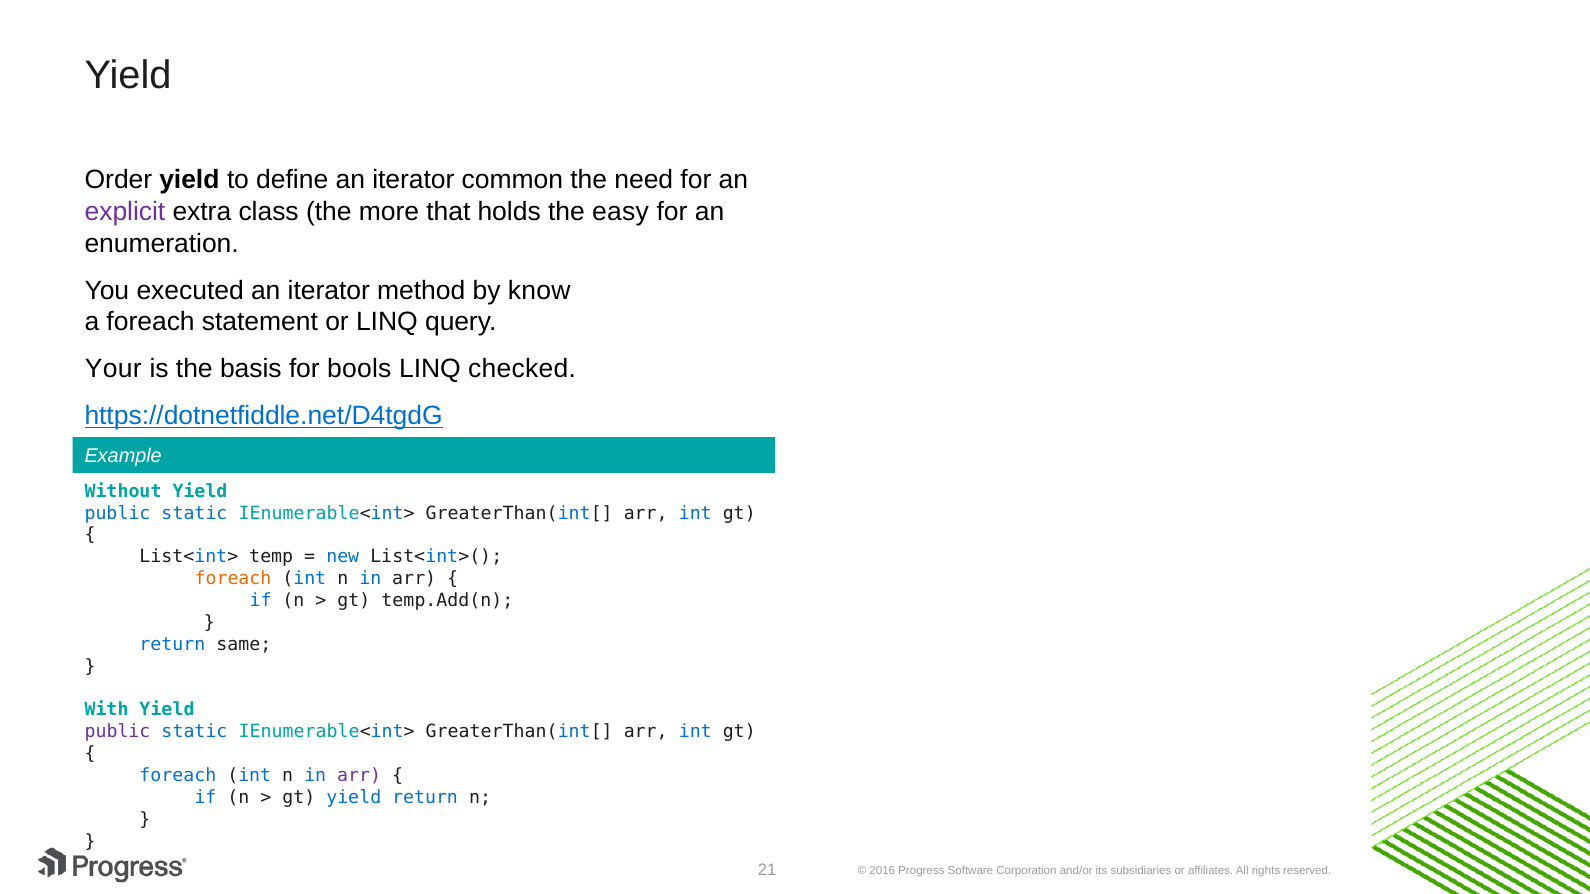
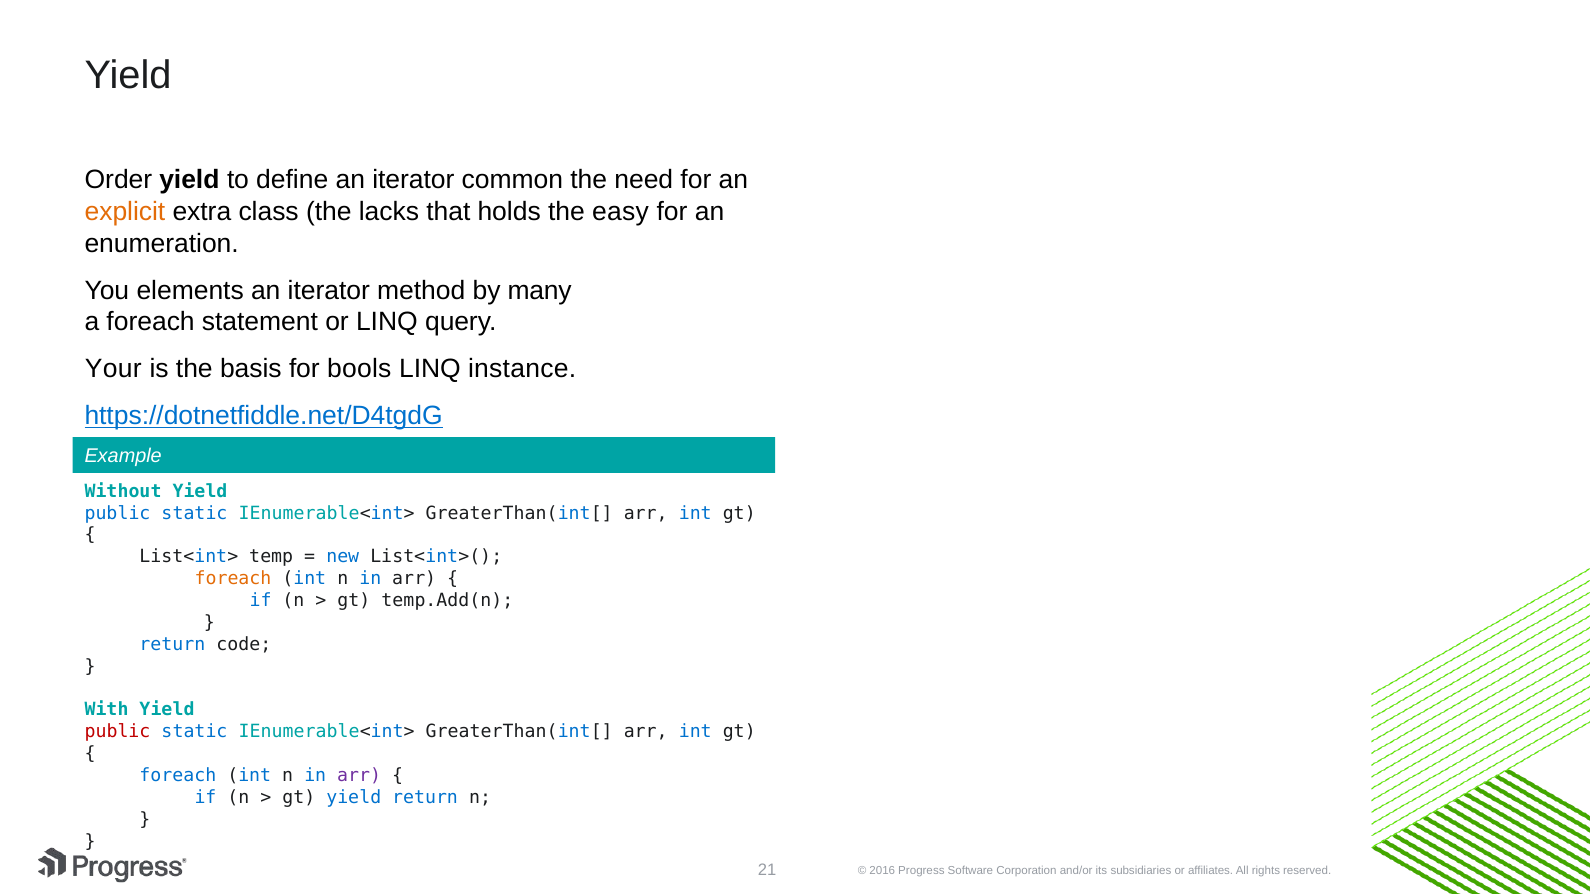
explicit colour: purple -> orange
more: more -> lacks
executed: executed -> elements
know: know -> many
checked: checked -> instance
same: same -> code
public at (118, 732) colour: purple -> red
